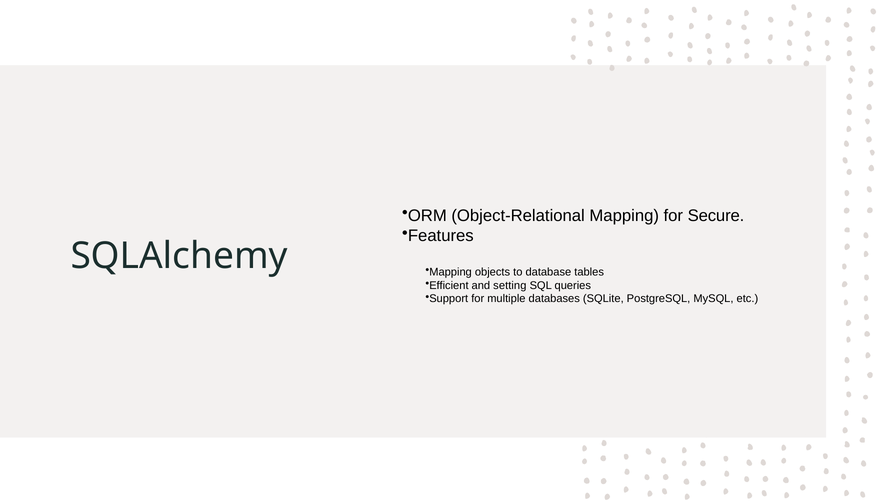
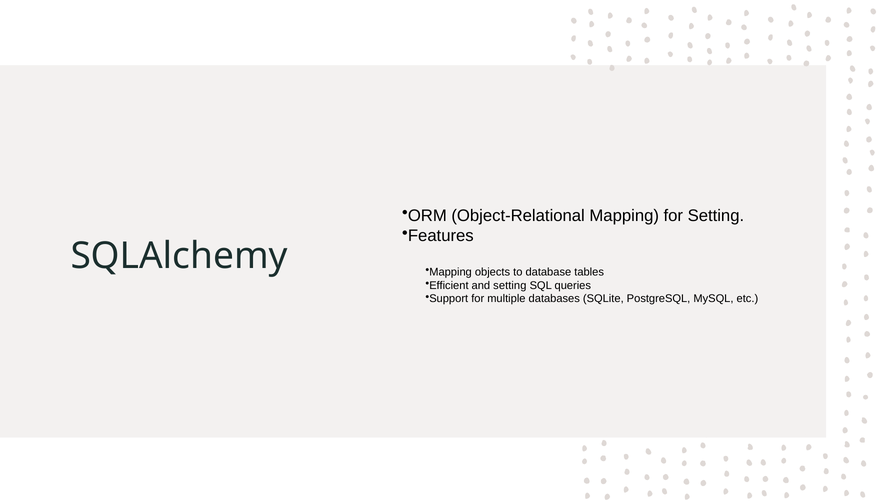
for Secure: Secure -> Setting
